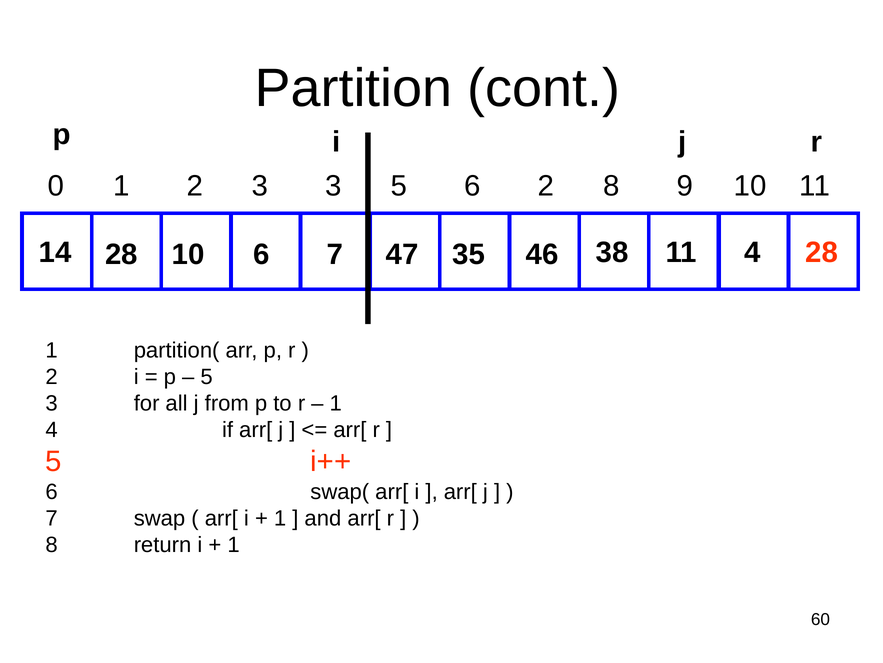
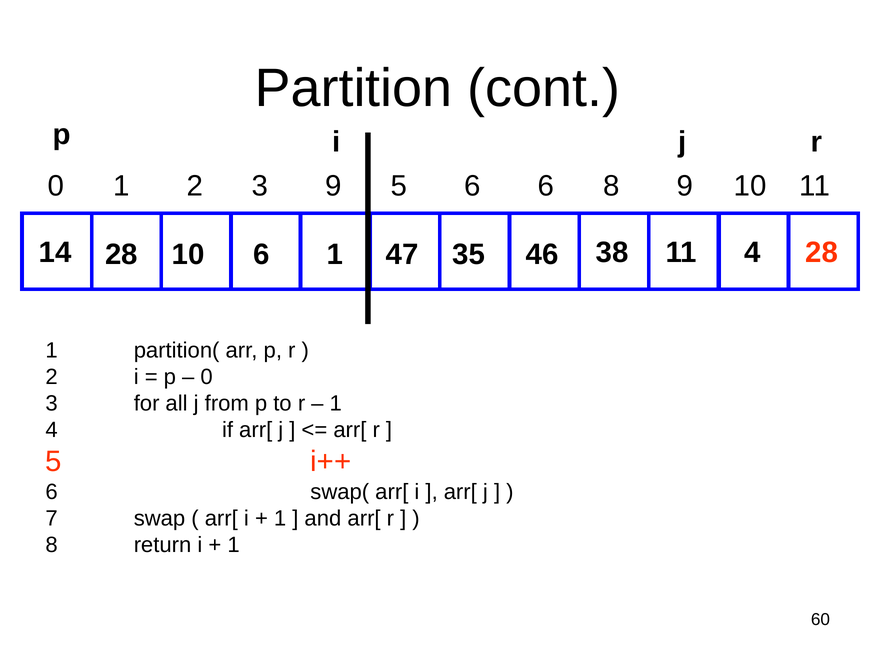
3 3: 3 -> 9
6 2: 2 -> 6
28 7: 7 -> 1
5 at (207, 377): 5 -> 0
